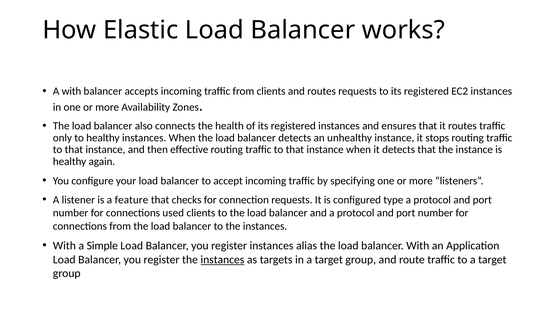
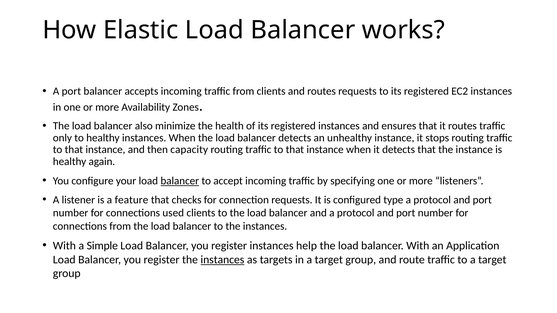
A with: with -> port
connects: connects -> minimize
effective: effective -> capacity
balancer at (180, 181) underline: none -> present
alias: alias -> help
